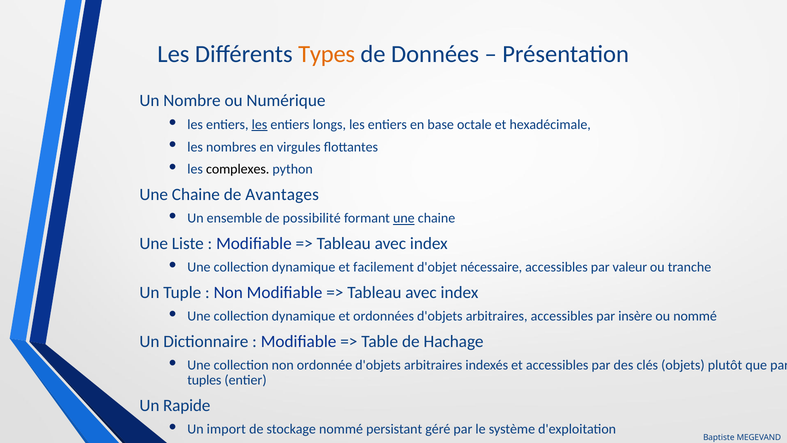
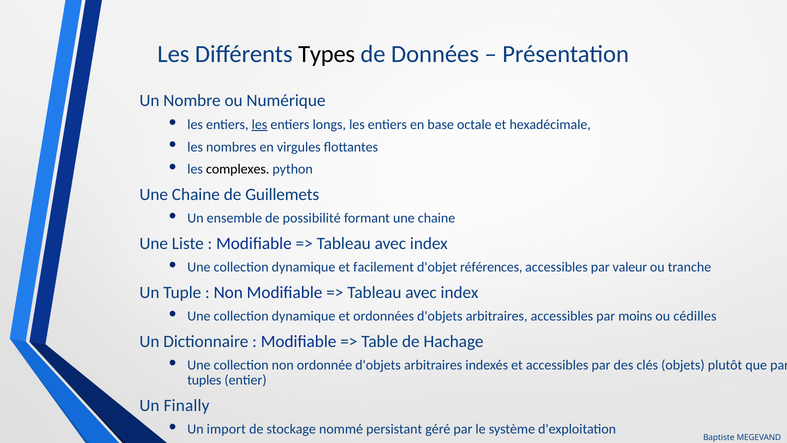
Types colour: orange -> black
Avantages: Avantages -> Guillemets
une at (404, 218) underline: present -> none
nécessaire: nécessaire -> références
insère: insère -> moins
ou nommé: nommé -> cédilles
Rapide: Rapide -> Finally
